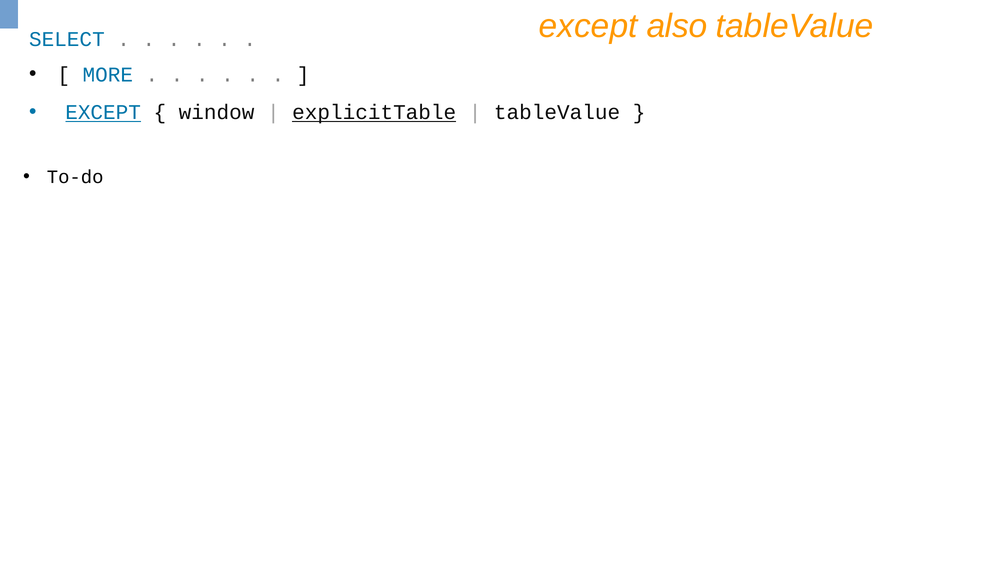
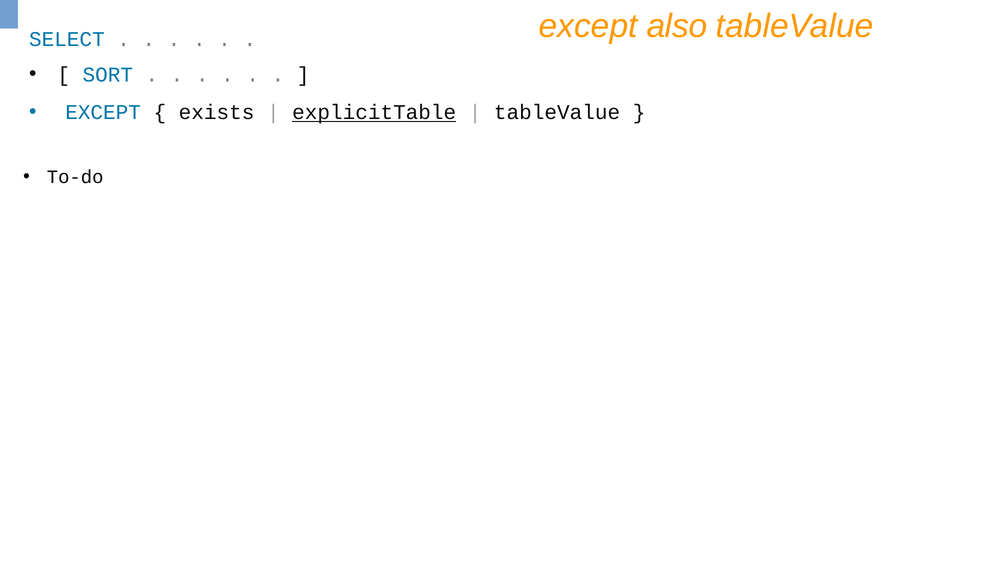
MORE: MORE -> SORT
EXCEPT at (103, 112) underline: present -> none
window: window -> exists
